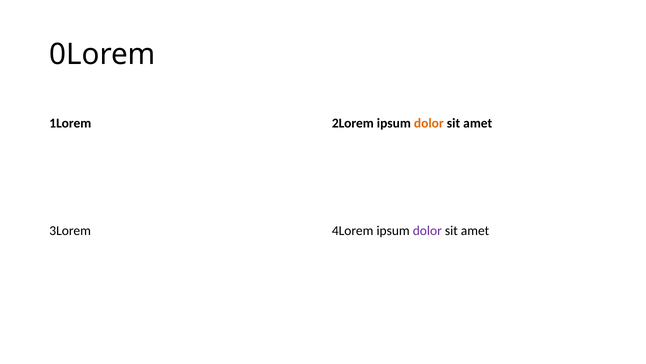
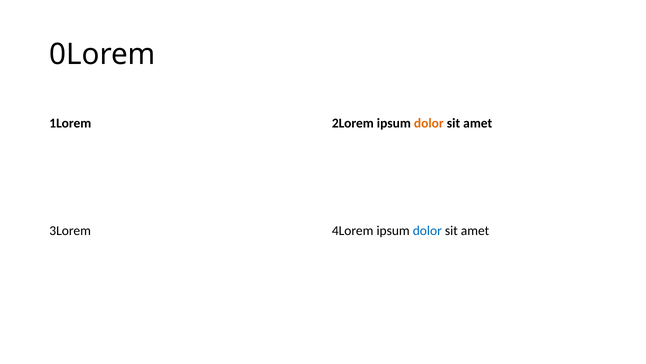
dolor at (427, 230) colour: purple -> blue
